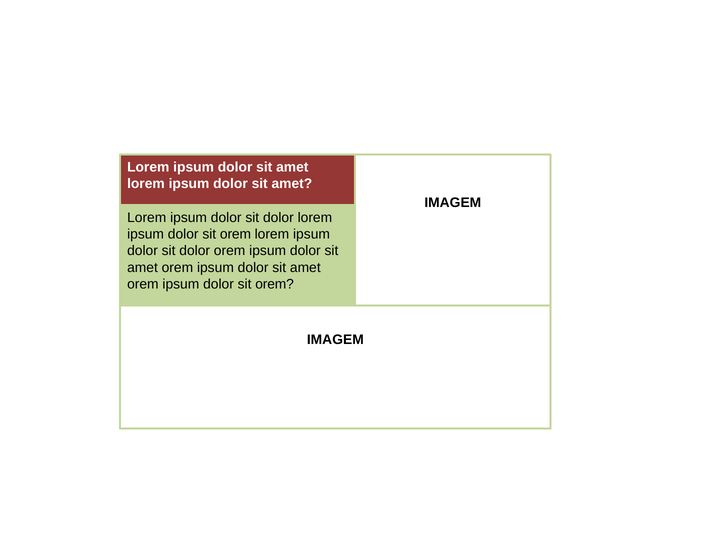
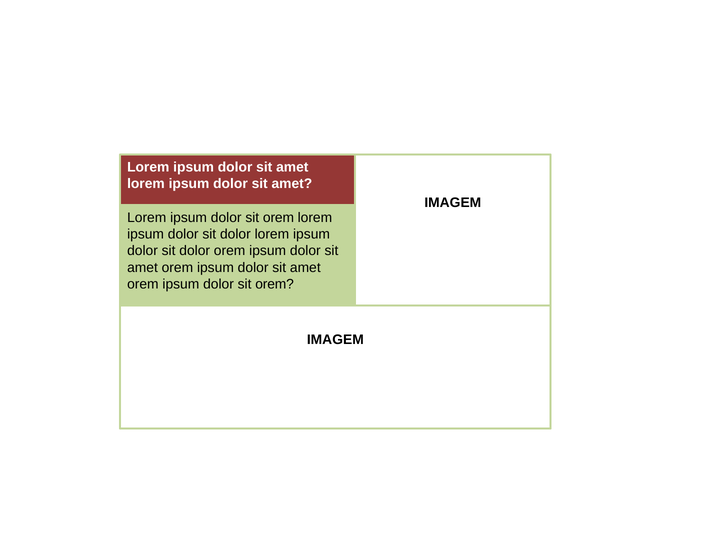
dolor at (278, 217): dolor -> orem
orem at (235, 234): orem -> dolor
